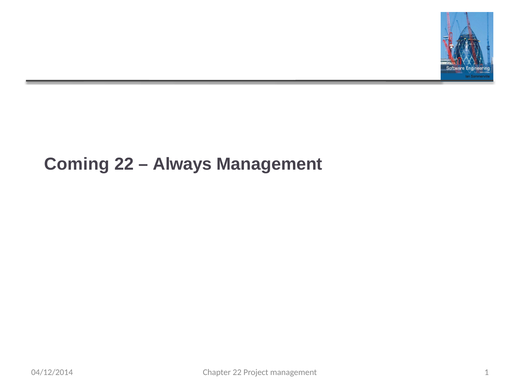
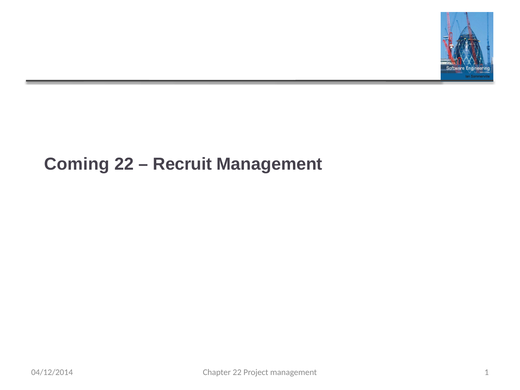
Always: Always -> Recruit
